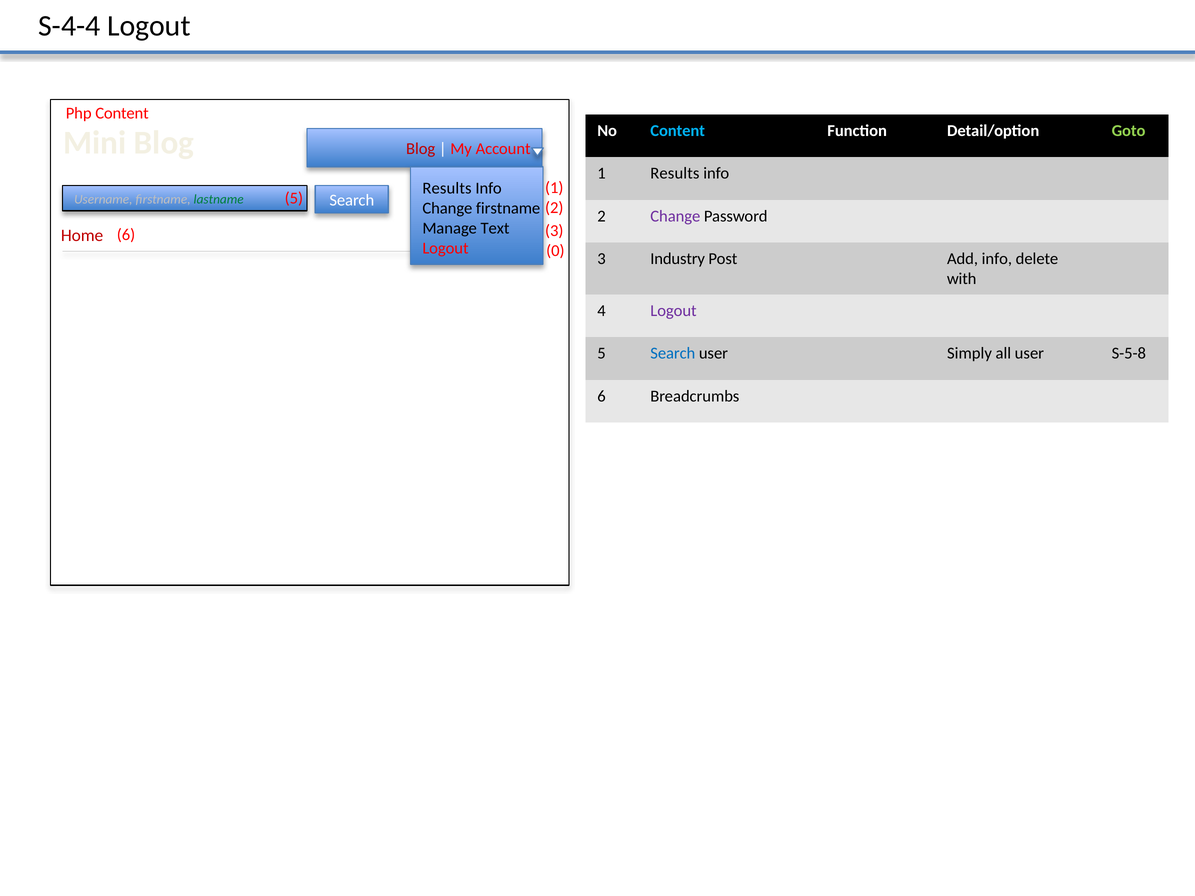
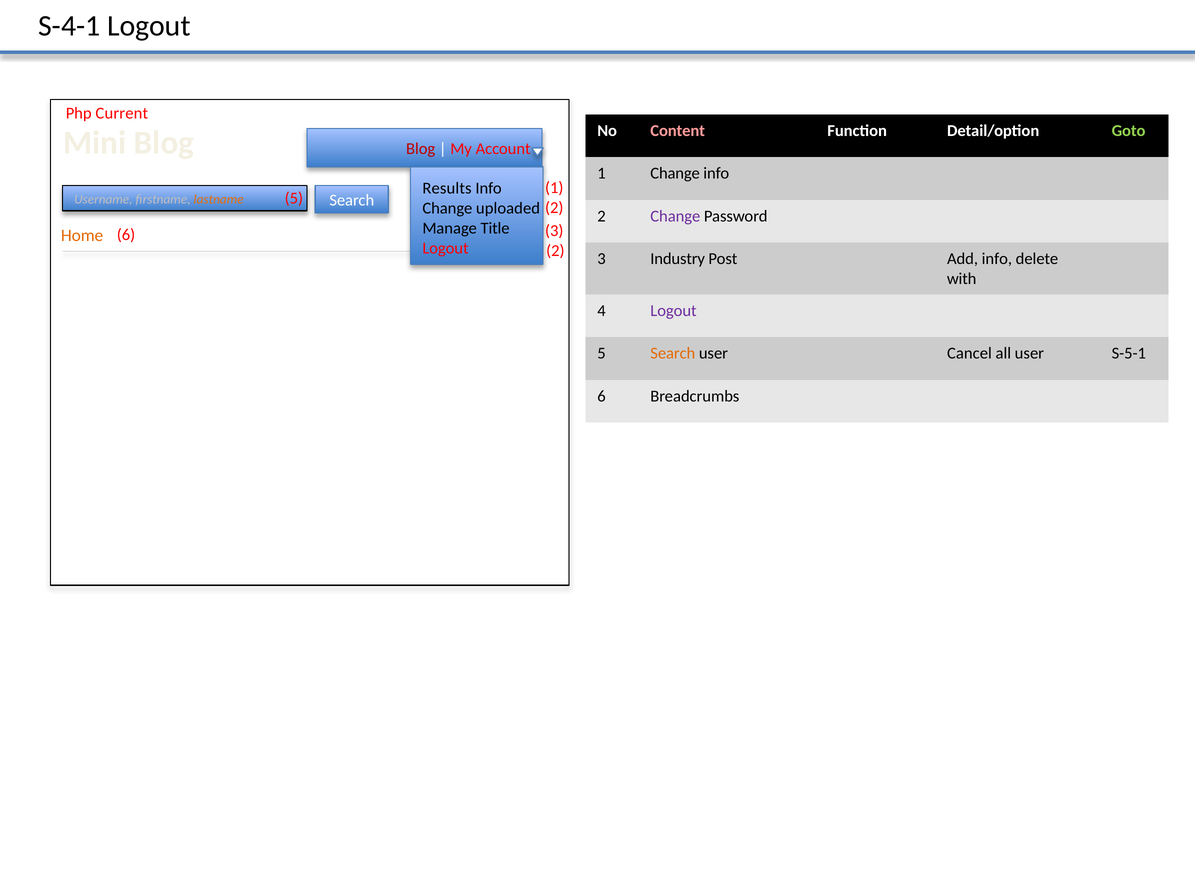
S-4-4: S-4-4 -> S-4-1
Php Content: Content -> Current
Content at (678, 131) colour: light blue -> pink
1 Results: Results -> Change
lastname colour: green -> orange
Change firstname: firstname -> uploaded
Text: Text -> Title
Home colour: red -> orange
Logout 0: 0 -> 2
Search at (673, 353) colour: blue -> orange
Simply: Simply -> Cancel
S-5-8: S-5-8 -> S-5-1
